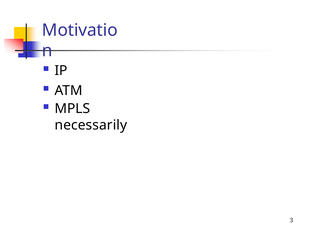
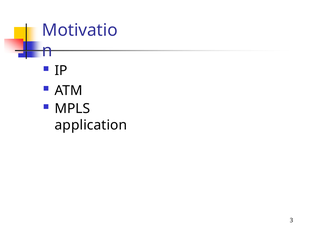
necessarily: necessarily -> application
